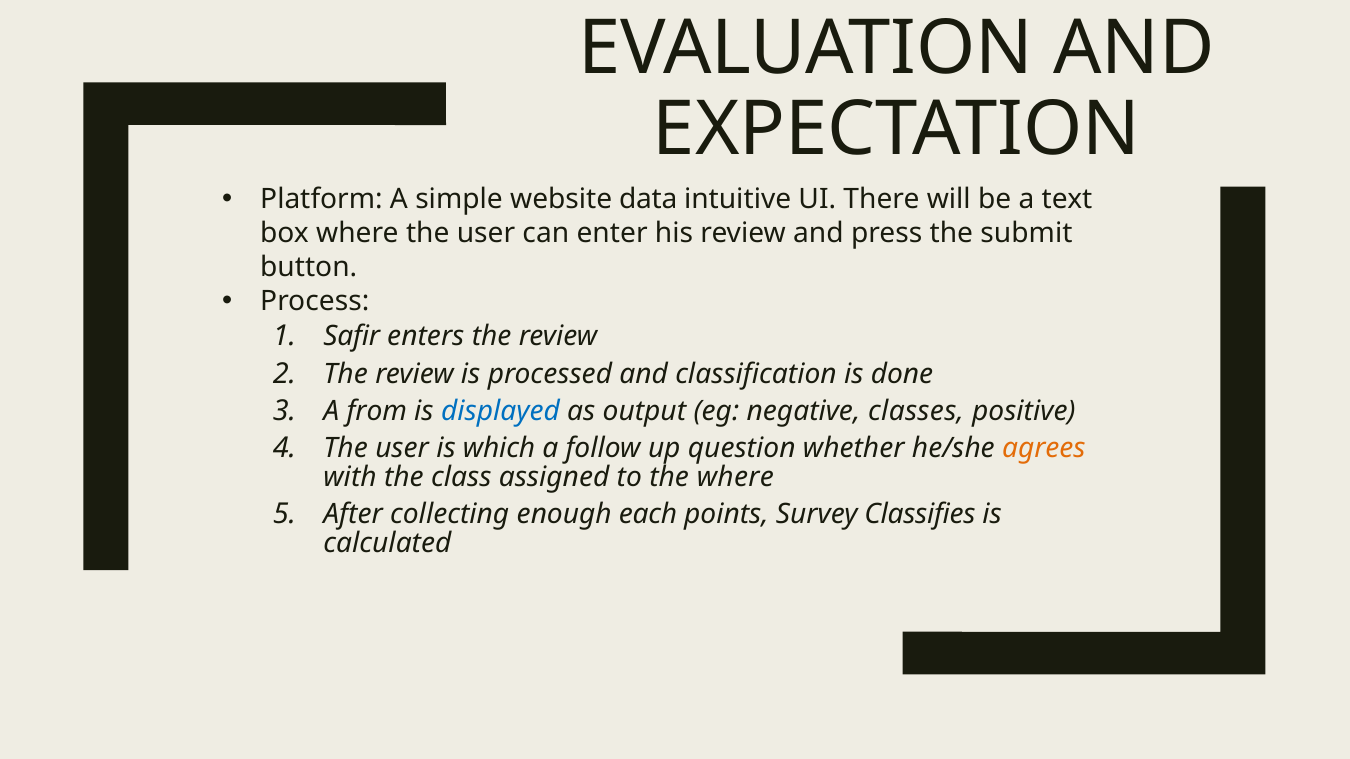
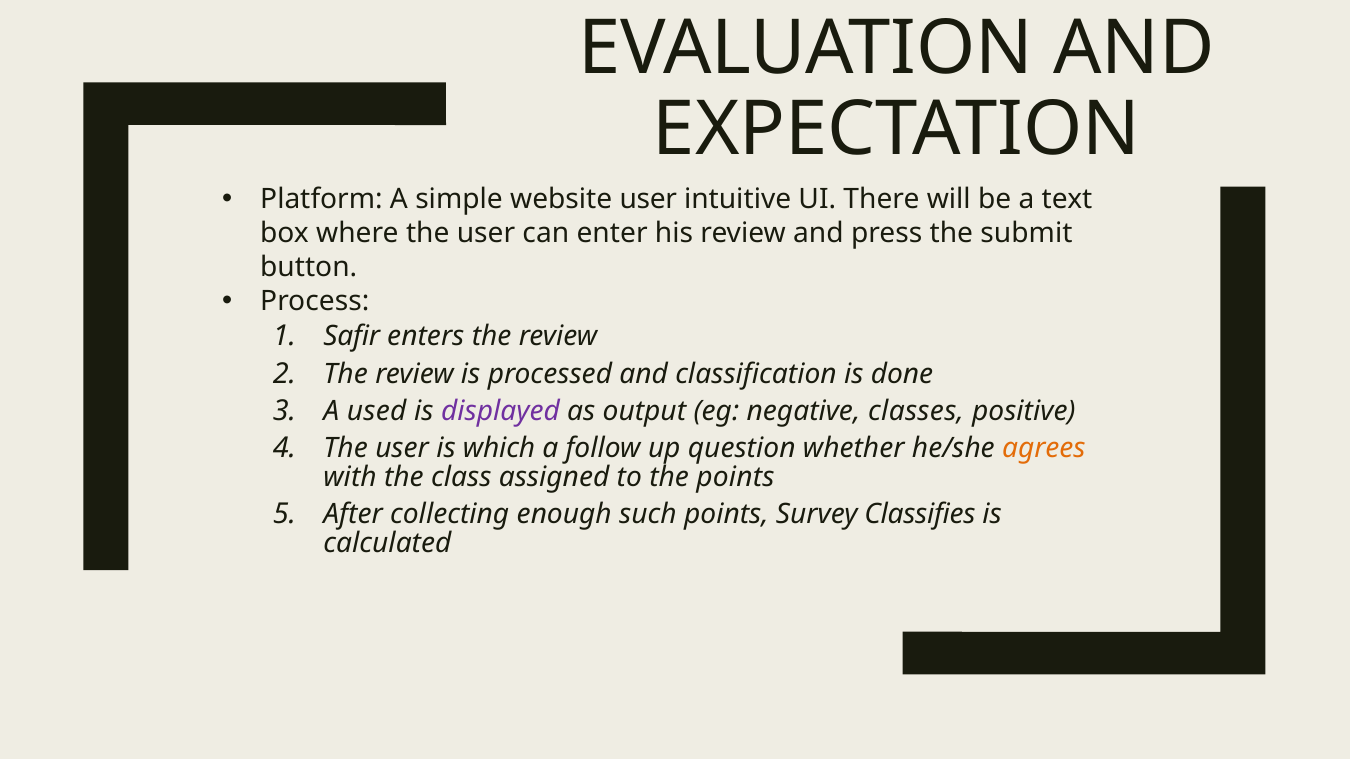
website data: data -> user
from: from -> used
displayed colour: blue -> purple
the where: where -> points
each: each -> such
